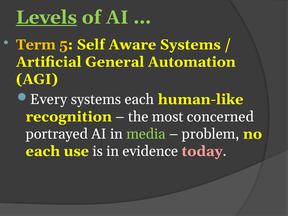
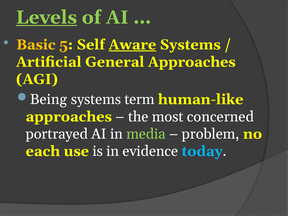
Term: Term -> Basic
Aware underline: none -> present
General Automation: Automation -> Approaches
Every: Every -> Being
systems each: each -> term
recognition at (69, 117): recognition -> approaches
today colour: pink -> light blue
